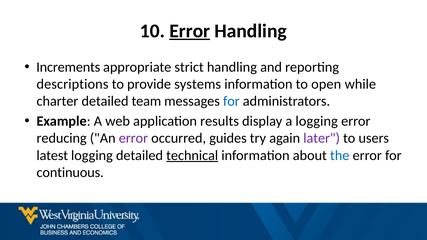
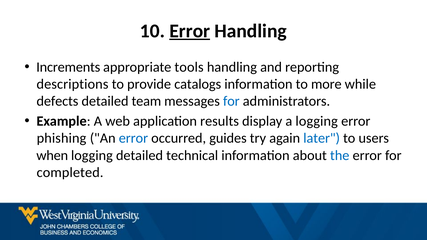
strict: strict -> tools
systems: systems -> catalogs
open: open -> more
charter: charter -> defects
reducing: reducing -> phishing
error at (133, 138) colour: purple -> blue
later colour: purple -> blue
latest: latest -> when
technical underline: present -> none
continuous: continuous -> completed
